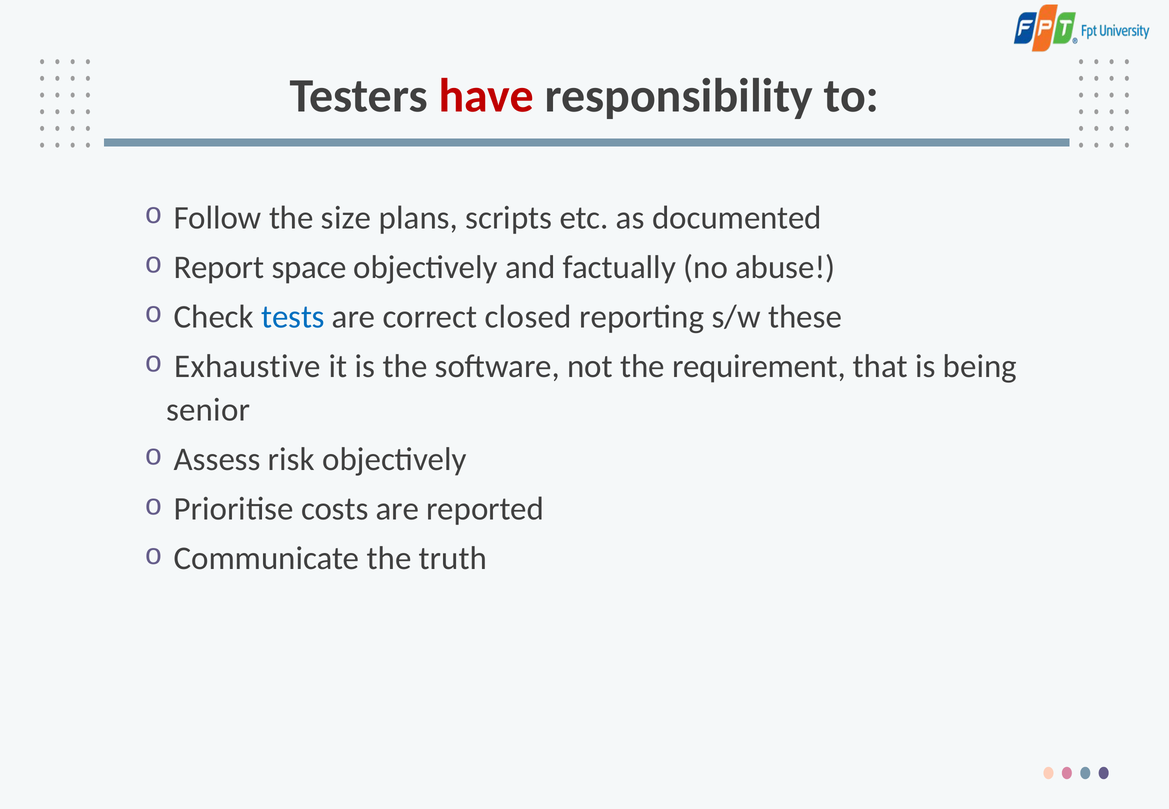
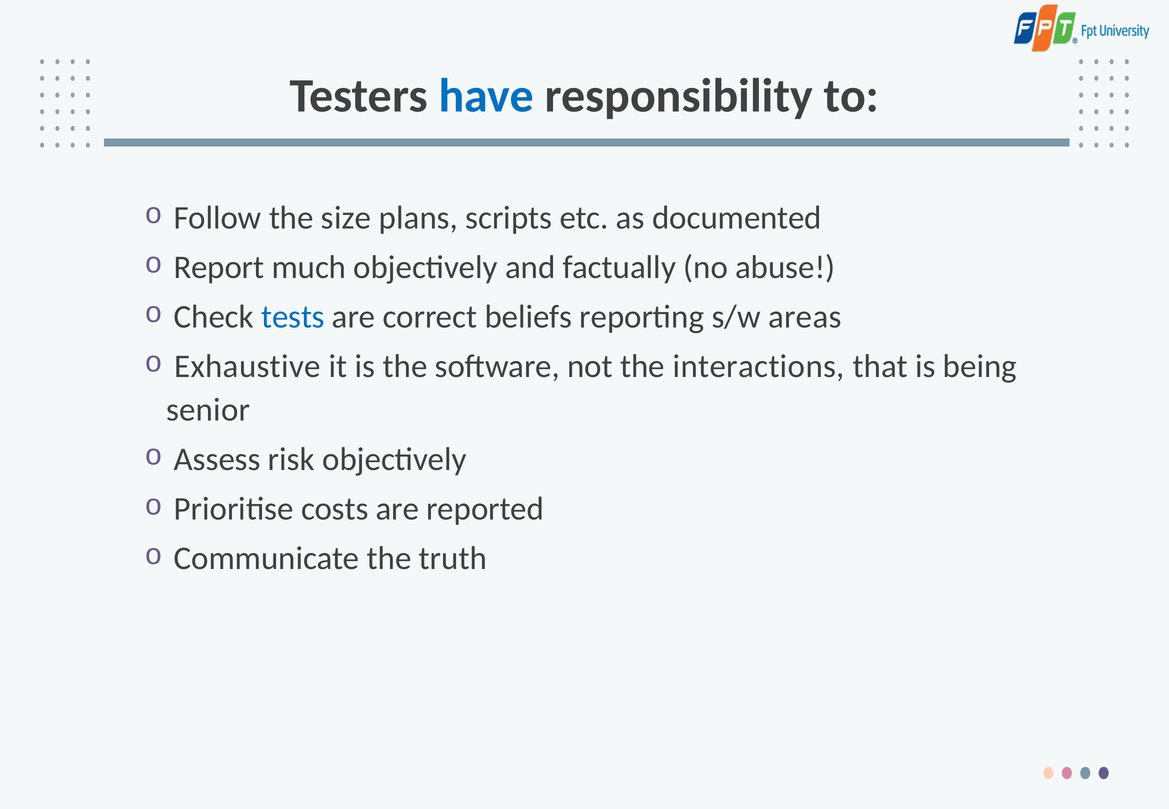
have colour: red -> blue
space: space -> much
closed: closed -> beliefs
these: these -> areas
requirement: requirement -> interactions
